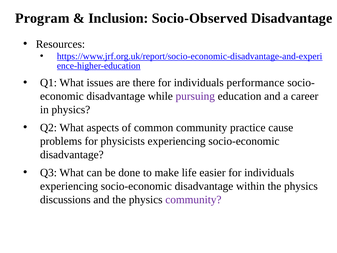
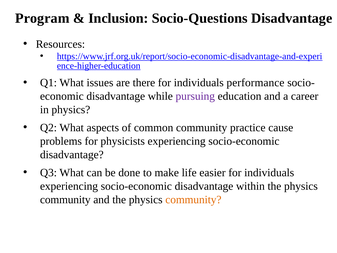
Socio-Observed: Socio-Observed -> Socio-Questions
discussions at (65, 199): discussions -> community
community at (193, 199) colour: purple -> orange
